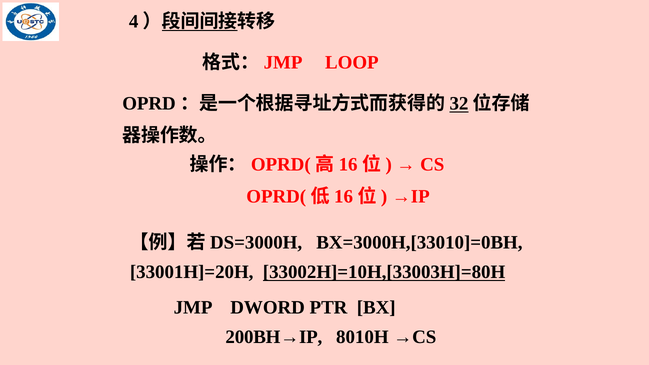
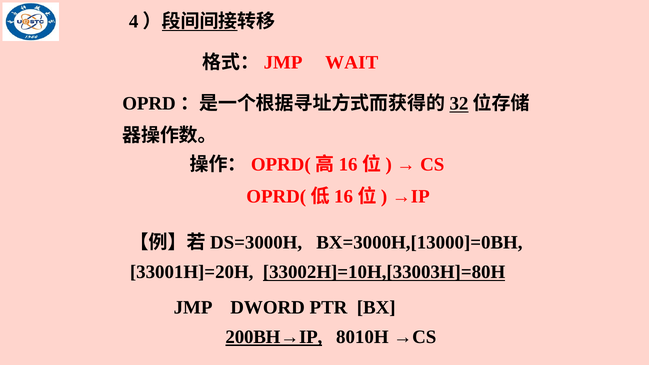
LOOP: LOOP -> WAIT
BX=3000H,[33010]=0BH: BX=3000H,[33010]=0BH -> BX=3000H,[13000]=0BH
200BH→IP underline: none -> present
